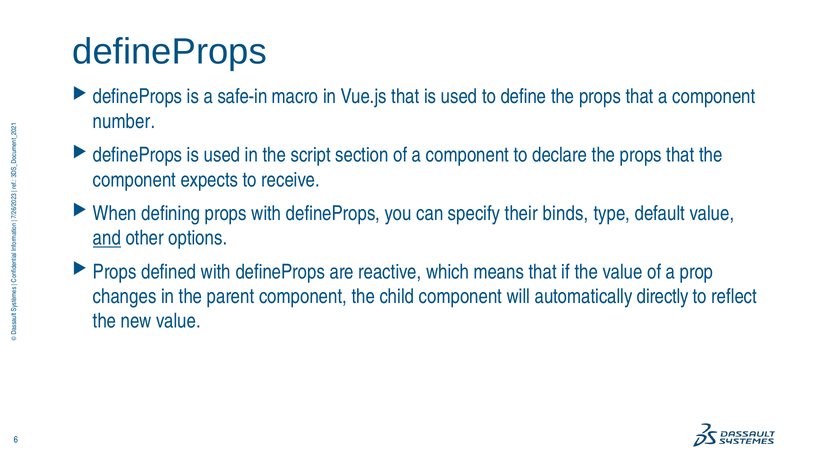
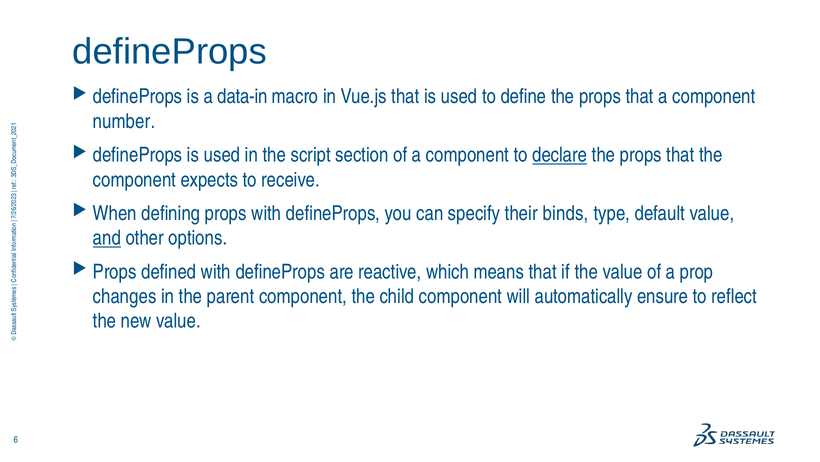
safe-in: safe-in -> data-in
declare underline: none -> present
directly: directly -> ensure
